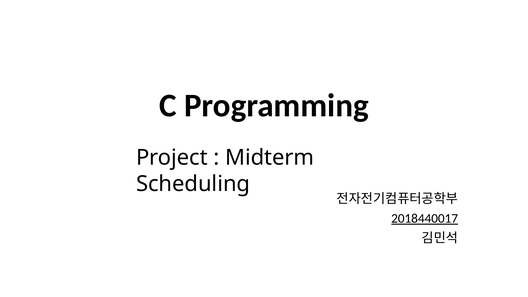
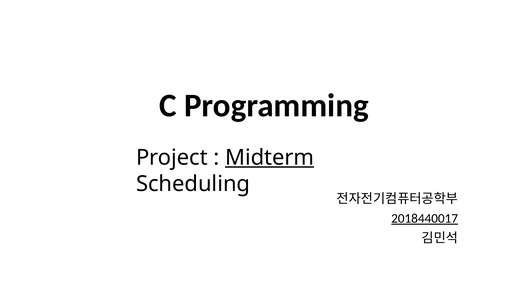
Midterm underline: none -> present
